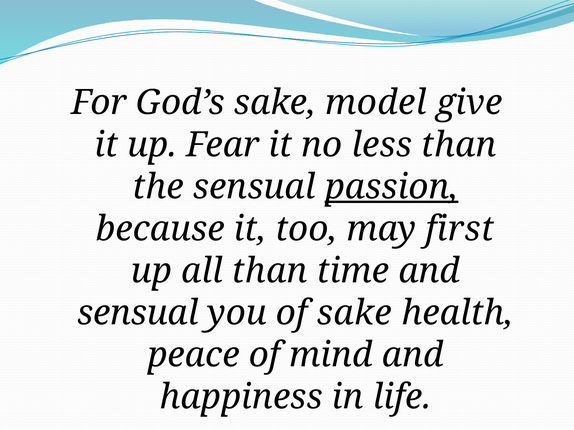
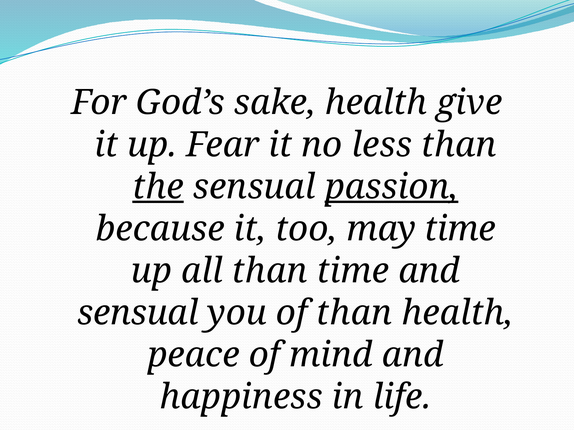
sake model: model -> health
the underline: none -> present
may first: first -> time
of sake: sake -> than
